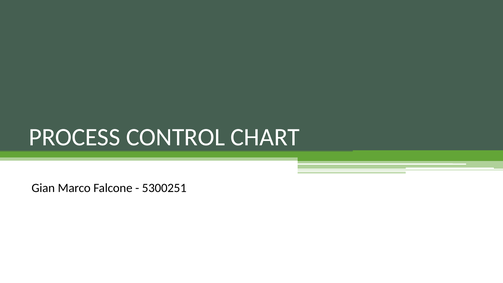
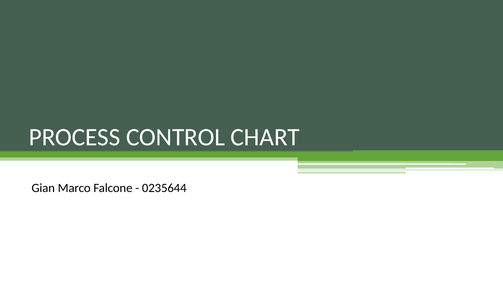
5300251: 5300251 -> 0235644
